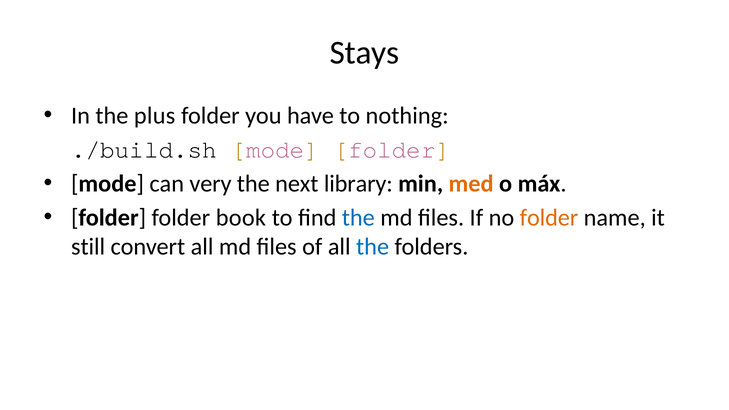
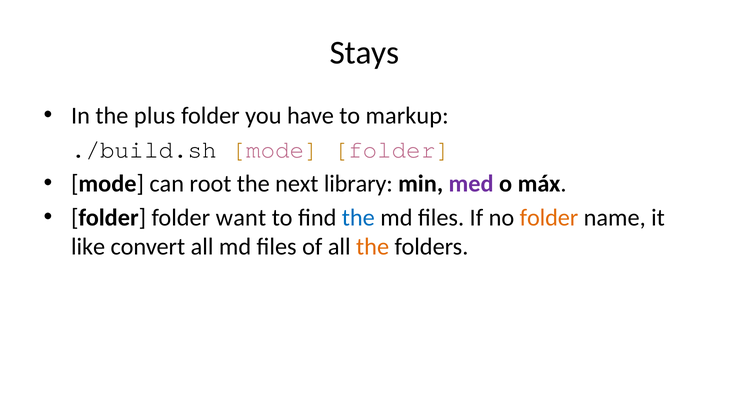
nothing: nothing -> markup
very: very -> root
med colour: orange -> purple
book: book -> want
still: still -> like
the at (373, 247) colour: blue -> orange
